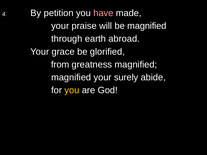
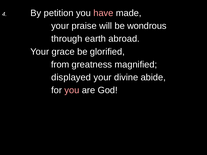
be magnified: magnified -> wondrous
magnified at (71, 78): magnified -> displayed
surely: surely -> divine
you at (72, 90) colour: yellow -> pink
